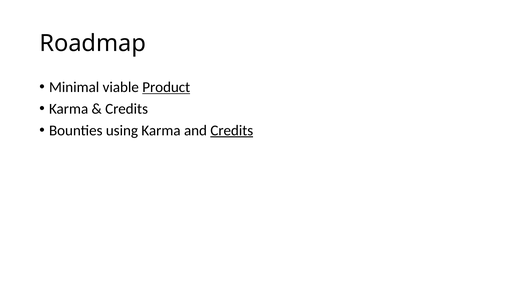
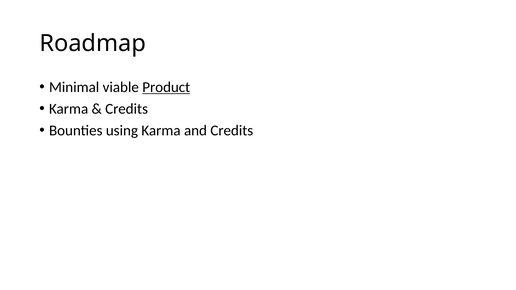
Credits at (232, 131) underline: present -> none
